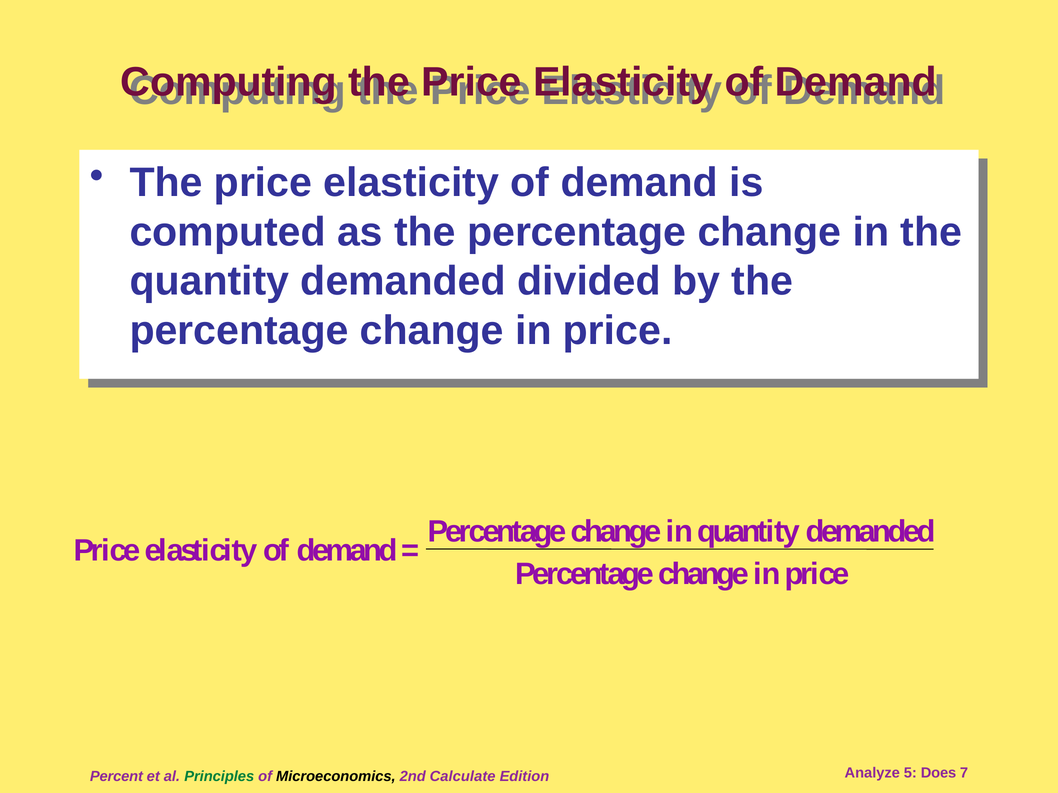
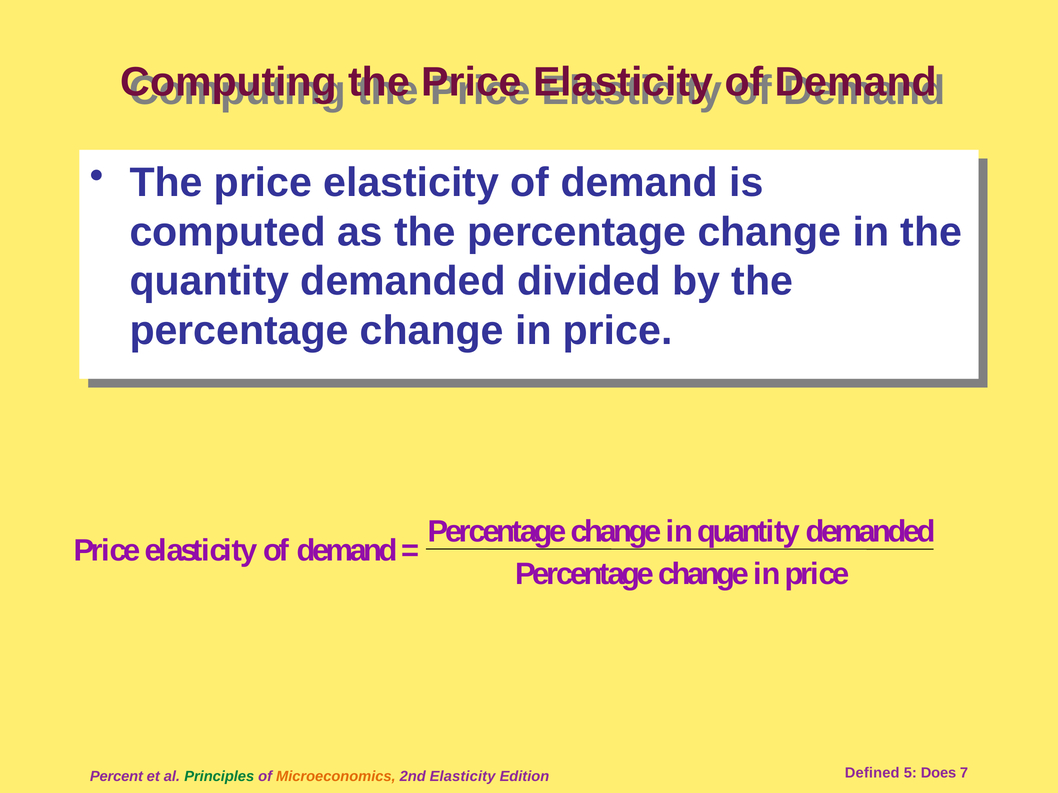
Microeconomics colour: black -> orange
2nd Calculate: Calculate -> Elasticity
Analyze: Analyze -> Defined
